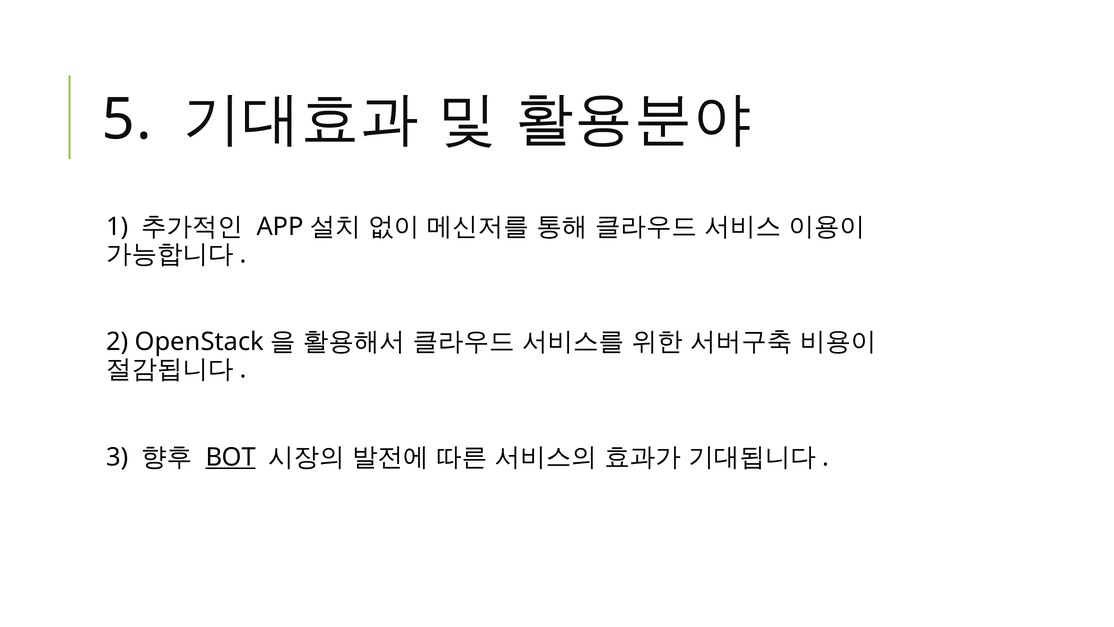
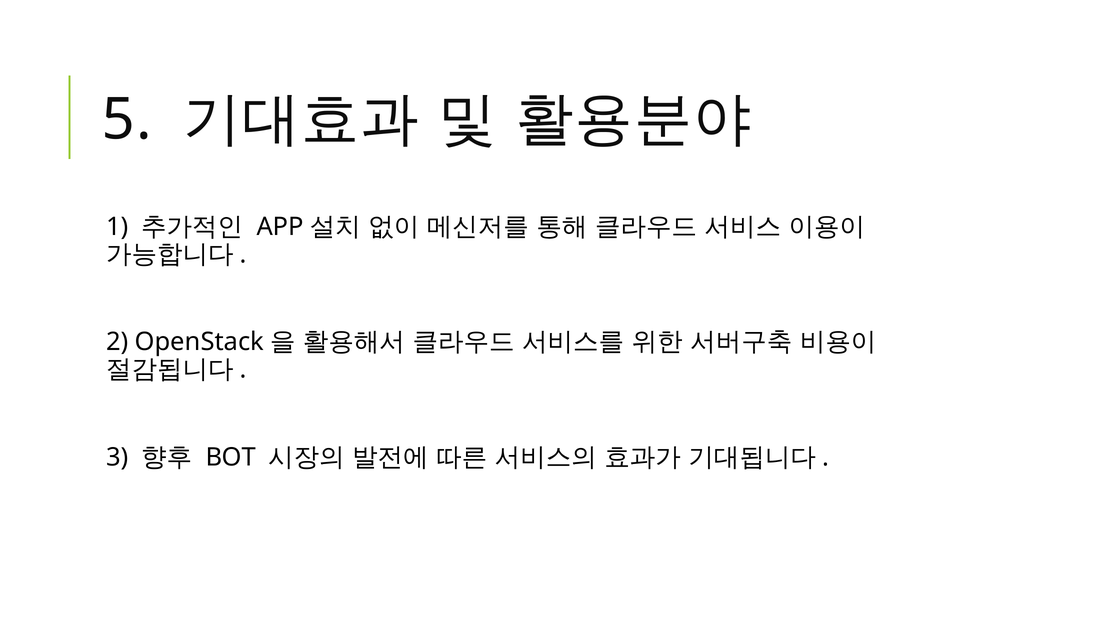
BOT underline: present -> none
